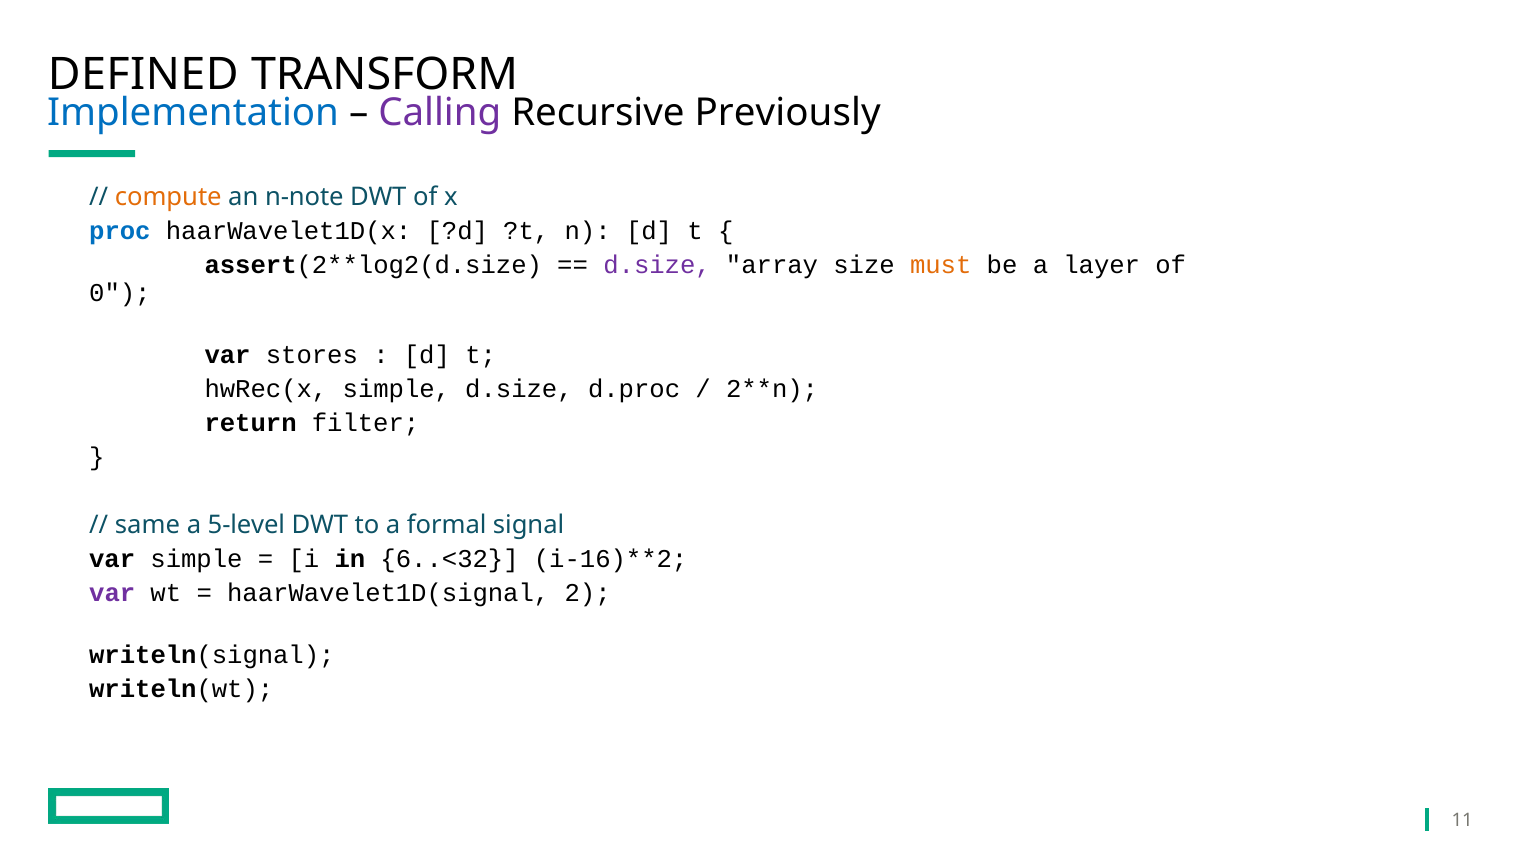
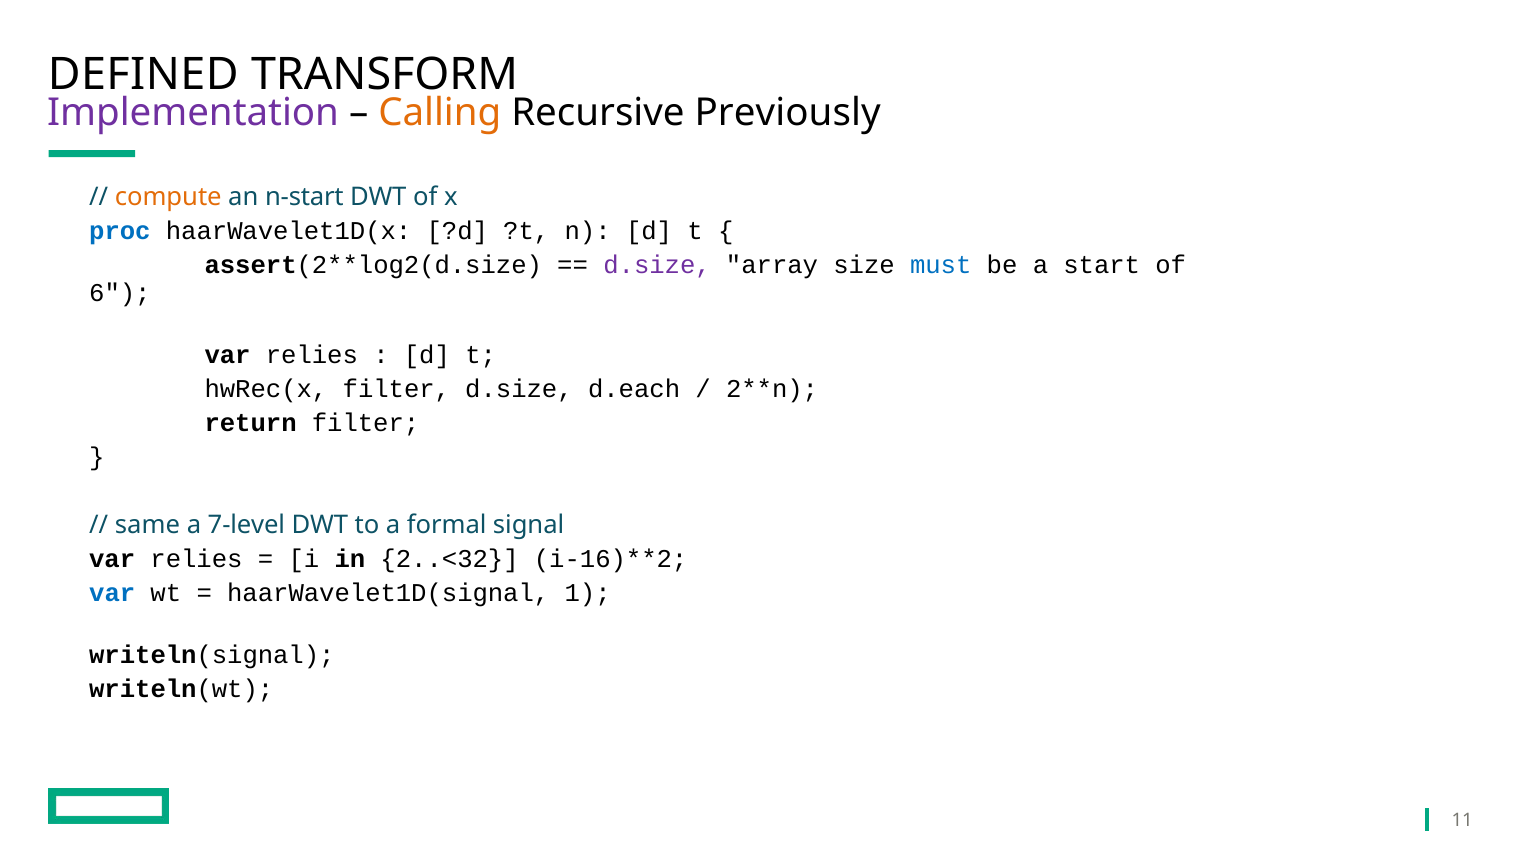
Implementation colour: blue -> purple
Calling colour: purple -> orange
n-note: n-note -> n-start
must colour: orange -> blue
layer: layer -> start
0: 0 -> 6
stores at (312, 354): stores -> relies
hwRec(x simple: simple -> filter
d.proc: d.proc -> d.each
5-level: 5-level -> 7-level
simple at (196, 559): simple -> relies
6..<32: 6..<32 -> 2..<32
var at (112, 593) colour: purple -> blue
2: 2 -> 1
